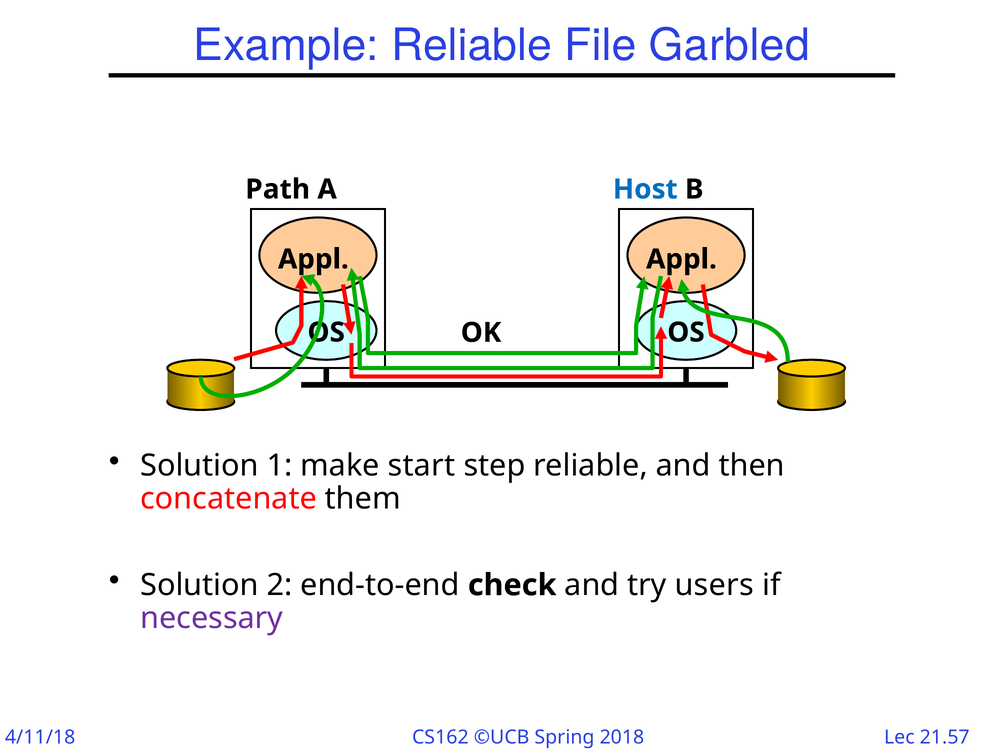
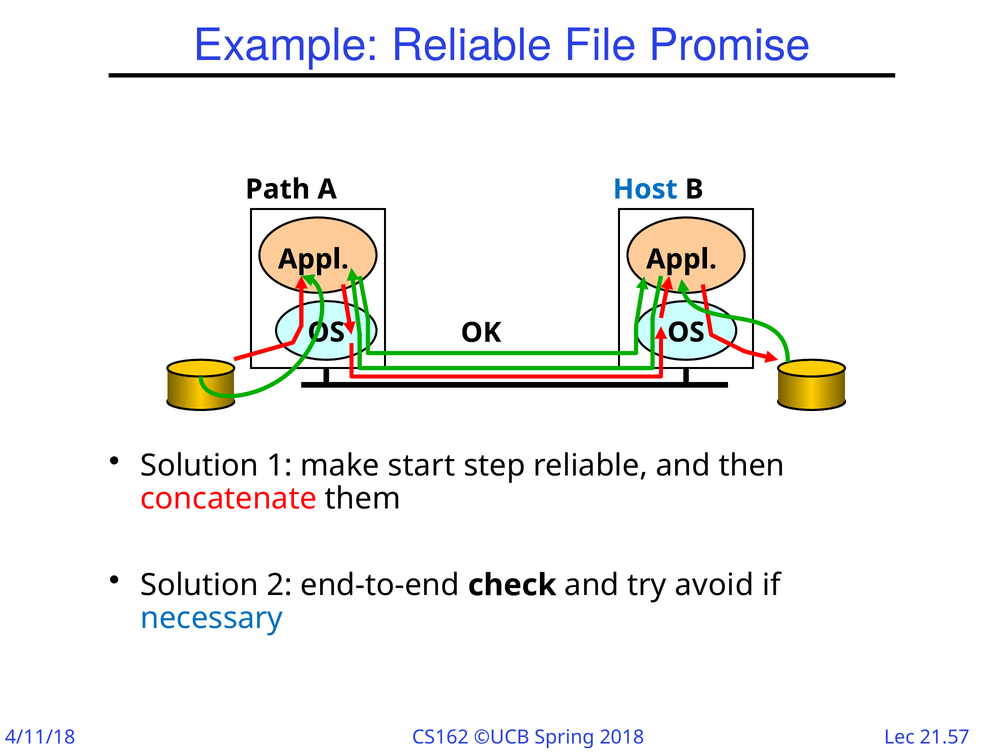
Garbled: Garbled -> Promise
users: users -> avoid
necessary colour: purple -> blue
